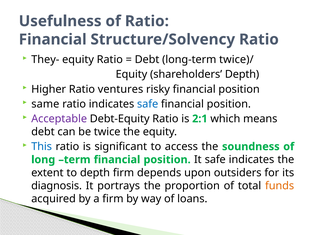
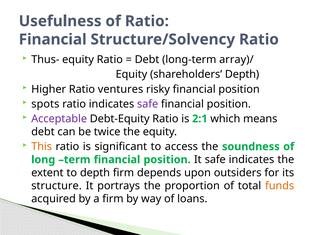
They-: They- -> Thus-
twice)/: twice)/ -> array)/
same: same -> spots
safe at (148, 104) colour: blue -> purple
This colour: blue -> orange
diagnosis: diagnosis -> structure
